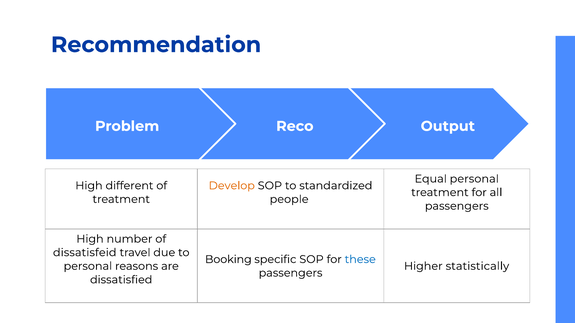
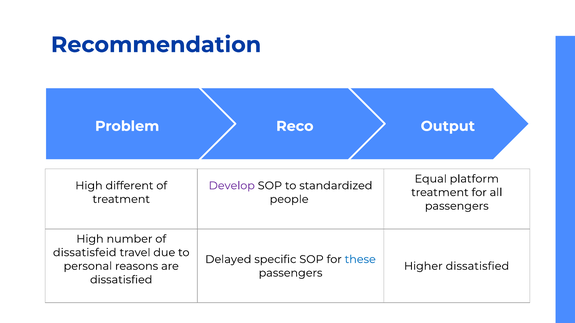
Equal personal: personal -> platform
Develop colour: orange -> purple
Booking: Booking -> Delayed
Higher statistically: statistically -> dissatisfied
